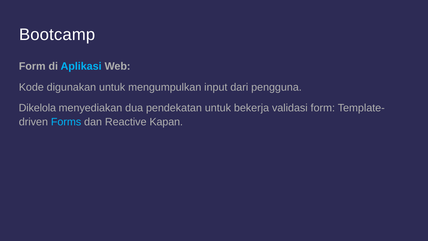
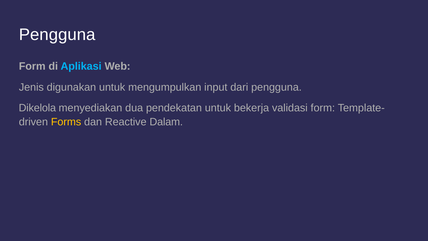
Bootcamp at (57, 35): Bootcamp -> Pengguna
Kode: Kode -> Jenis
Forms colour: light blue -> yellow
Kapan: Kapan -> Dalam
